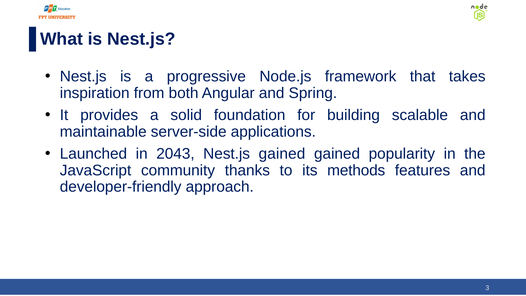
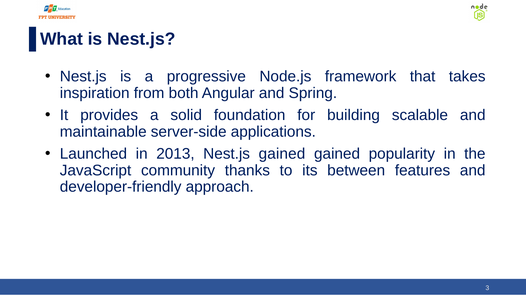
2043: 2043 -> 2013
methods: methods -> between
